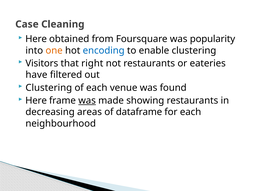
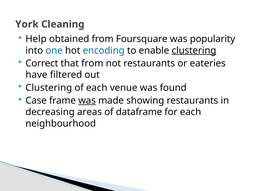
Case: Case -> York
Here at (36, 39): Here -> Help
one colour: orange -> blue
clustering at (194, 51) underline: none -> present
Visitors: Visitors -> Correct
that right: right -> from
Here at (36, 101): Here -> Case
